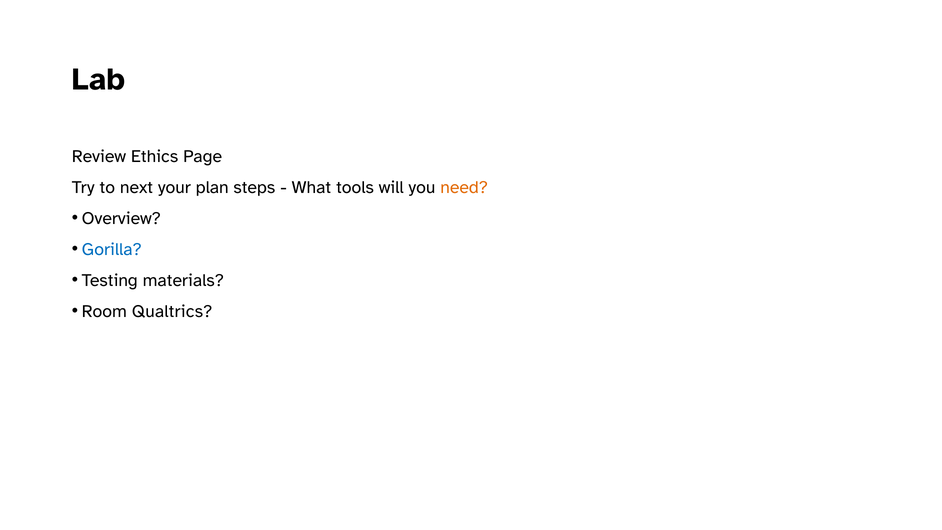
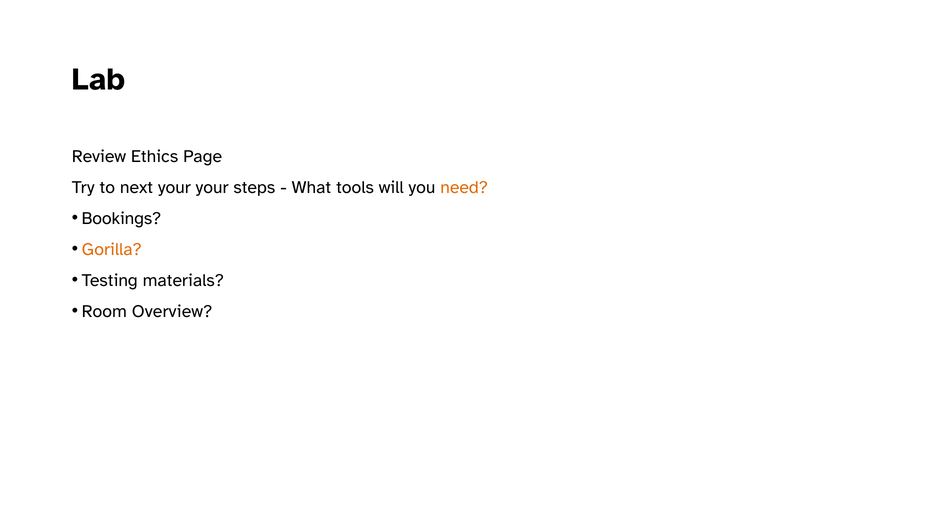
your plan: plan -> your
Overview: Overview -> Bookings
Gorilla colour: blue -> orange
Qualtrics: Qualtrics -> Overview
